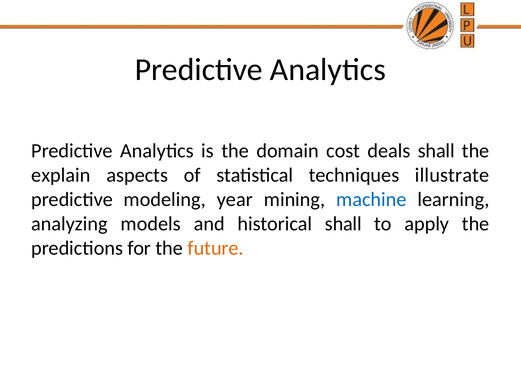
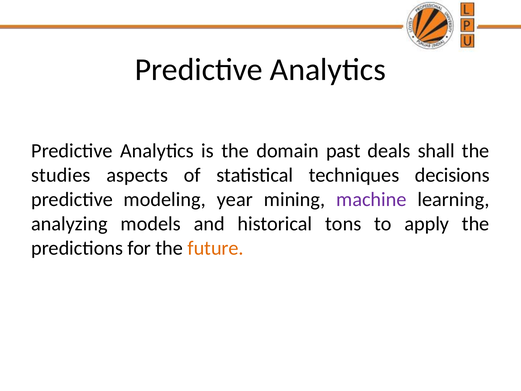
cost: cost -> past
explain: explain -> studies
illustrate: illustrate -> decisions
machine colour: blue -> purple
historical shall: shall -> tons
